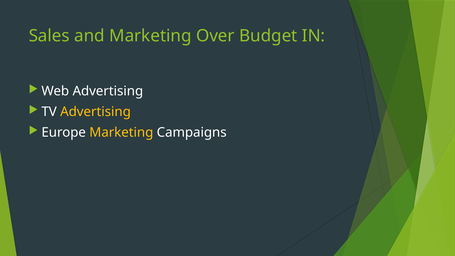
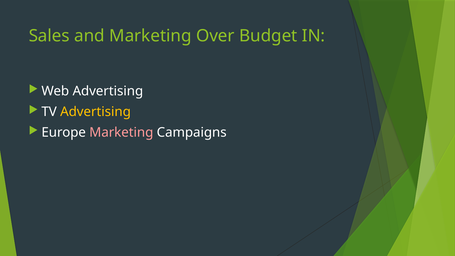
Marketing at (121, 132) colour: yellow -> pink
